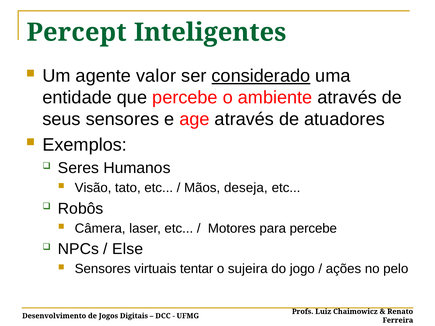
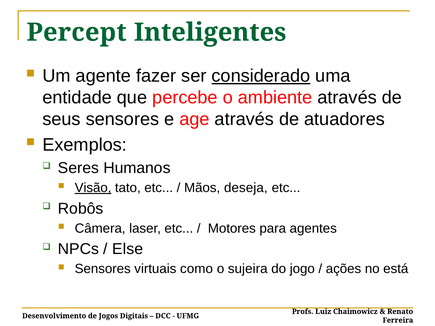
valor: valor -> fazer
Visão underline: none -> present
para percebe: percebe -> agentes
tentar: tentar -> como
pelo: pelo -> está
